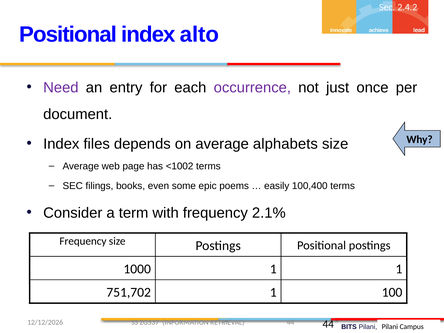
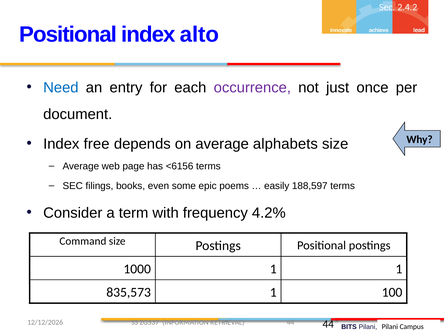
Need colour: purple -> blue
files: files -> free
<1002: <1002 -> <6156
100,400: 100,400 -> 188,597
2.1%: 2.1% -> 4.2%
Frequency at (83, 241): Frequency -> Command
751,702: 751,702 -> 835,573
